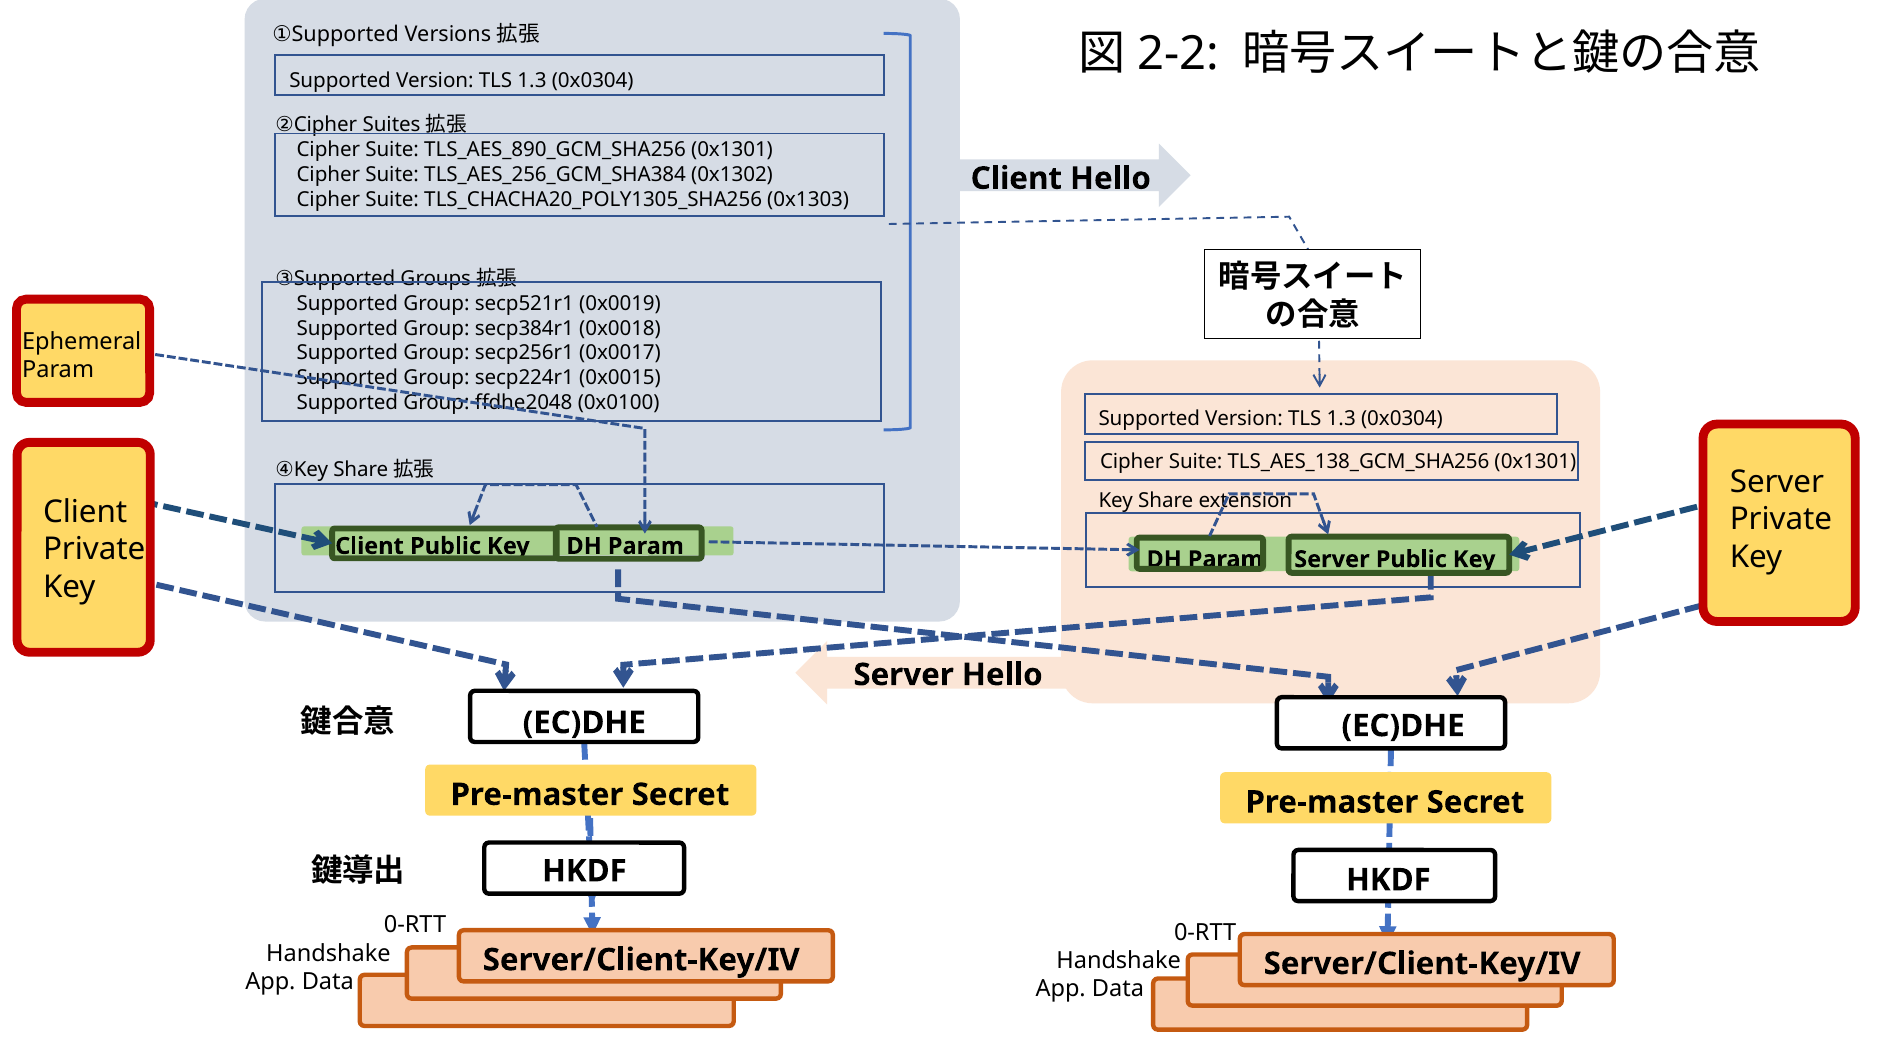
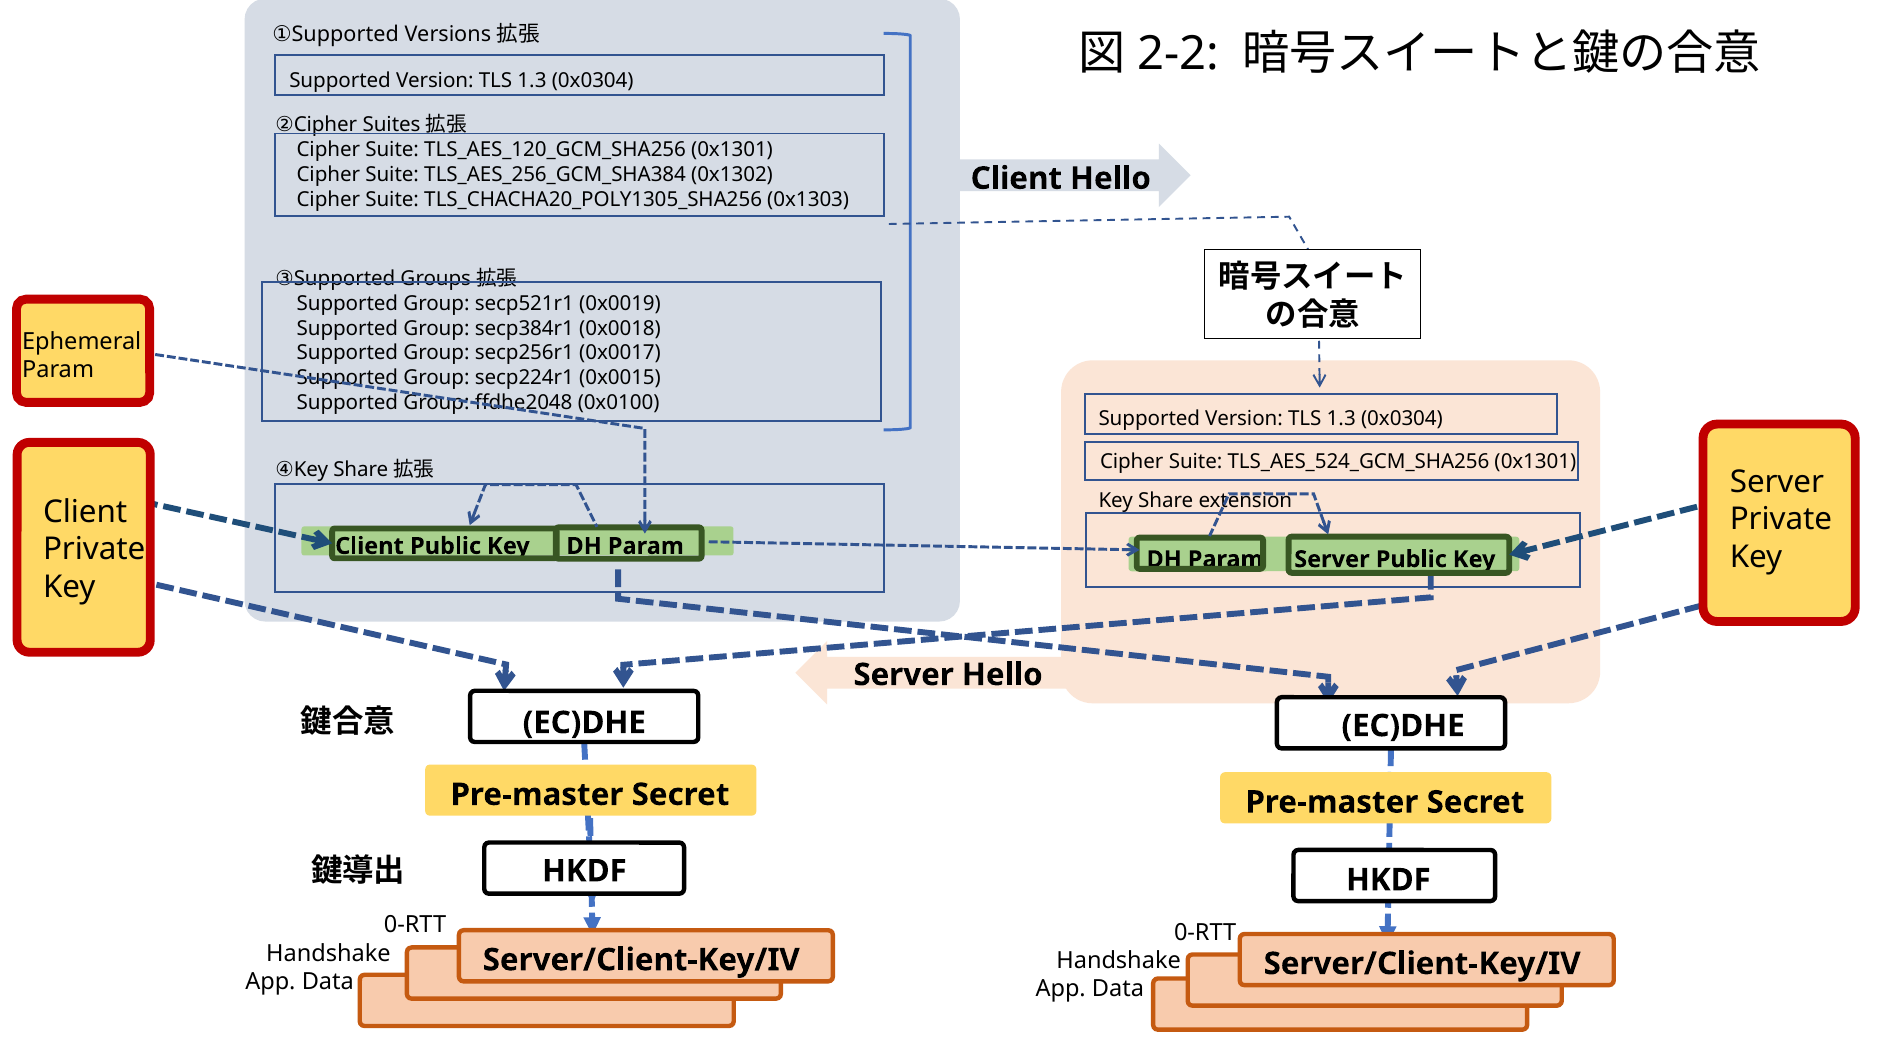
TLS_AES_890_GCM_SHA256: TLS_AES_890_GCM_SHA256 -> TLS_AES_120_GCM_SHA256
TLS_AES_138_GCM_SHA256: TLS_AES_138_GCM_SHA256 -> TLS_AES_524_GCM_SHA256
